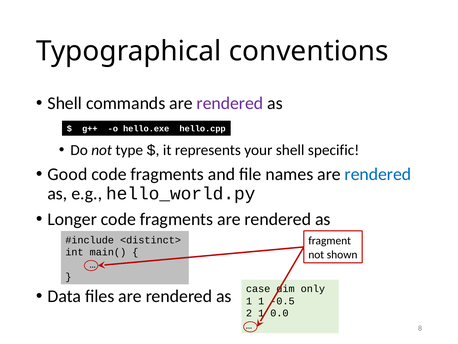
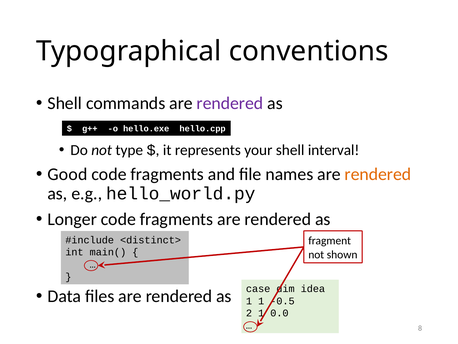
specific: specific -> interval
rendered at (378, 174) colour: blue -> orange
only: only -> idea
